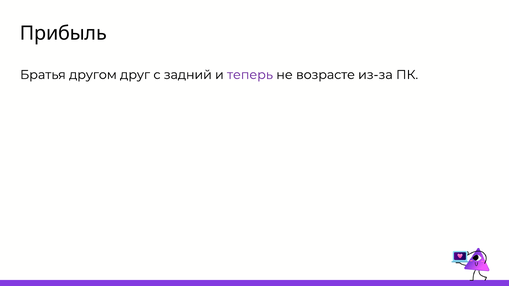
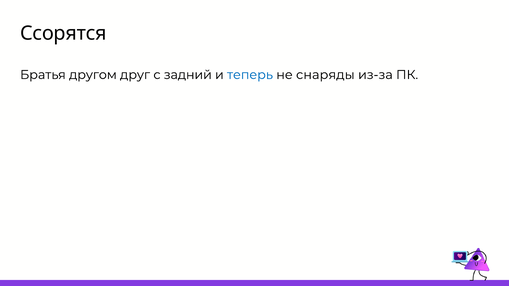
Прибыль: Прибыль -> Ссорятся
теперь colour: purple -> blue
возрасте: возрасте -> снаряды
